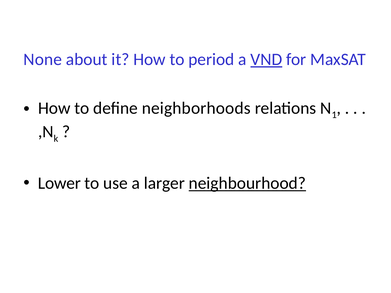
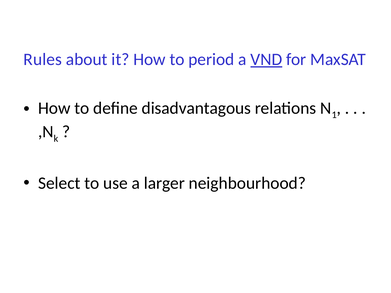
None: None -> Rules
neighborhoods: neighborhoods -> disadvantagous
Lower: Lower -> Select
neighbourhood underline: present -> none
